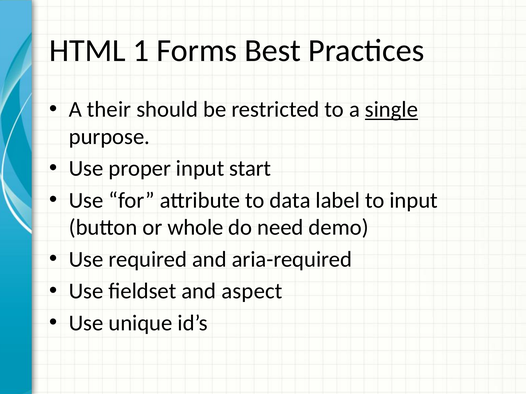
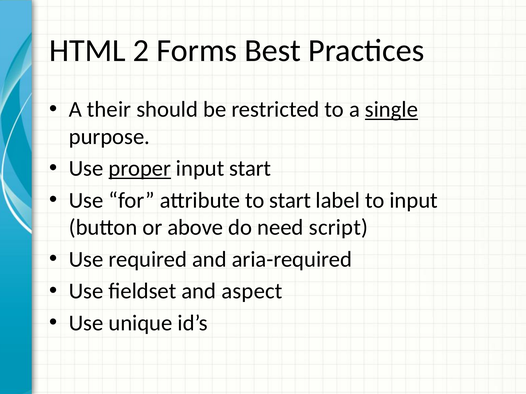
1: 1 -> 2
proper underline: none -> present
to data: data -> start
whole: whole -> above
demo: demo -> script
